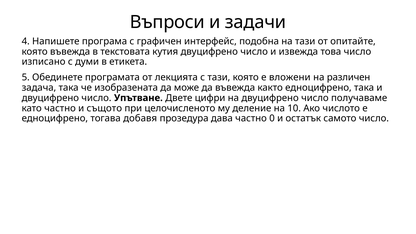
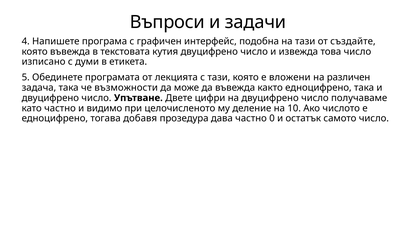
опитайте: опитайте -> създайте
изобразената: изобразената -> възможности
същото: същото -> видимо
